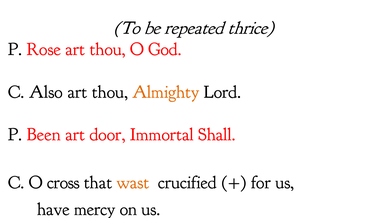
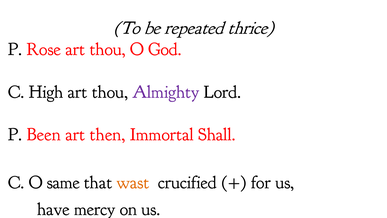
Also: Also -> High
Almighty colour: orange -> purple
door: door -> then
cross: cross -> same
